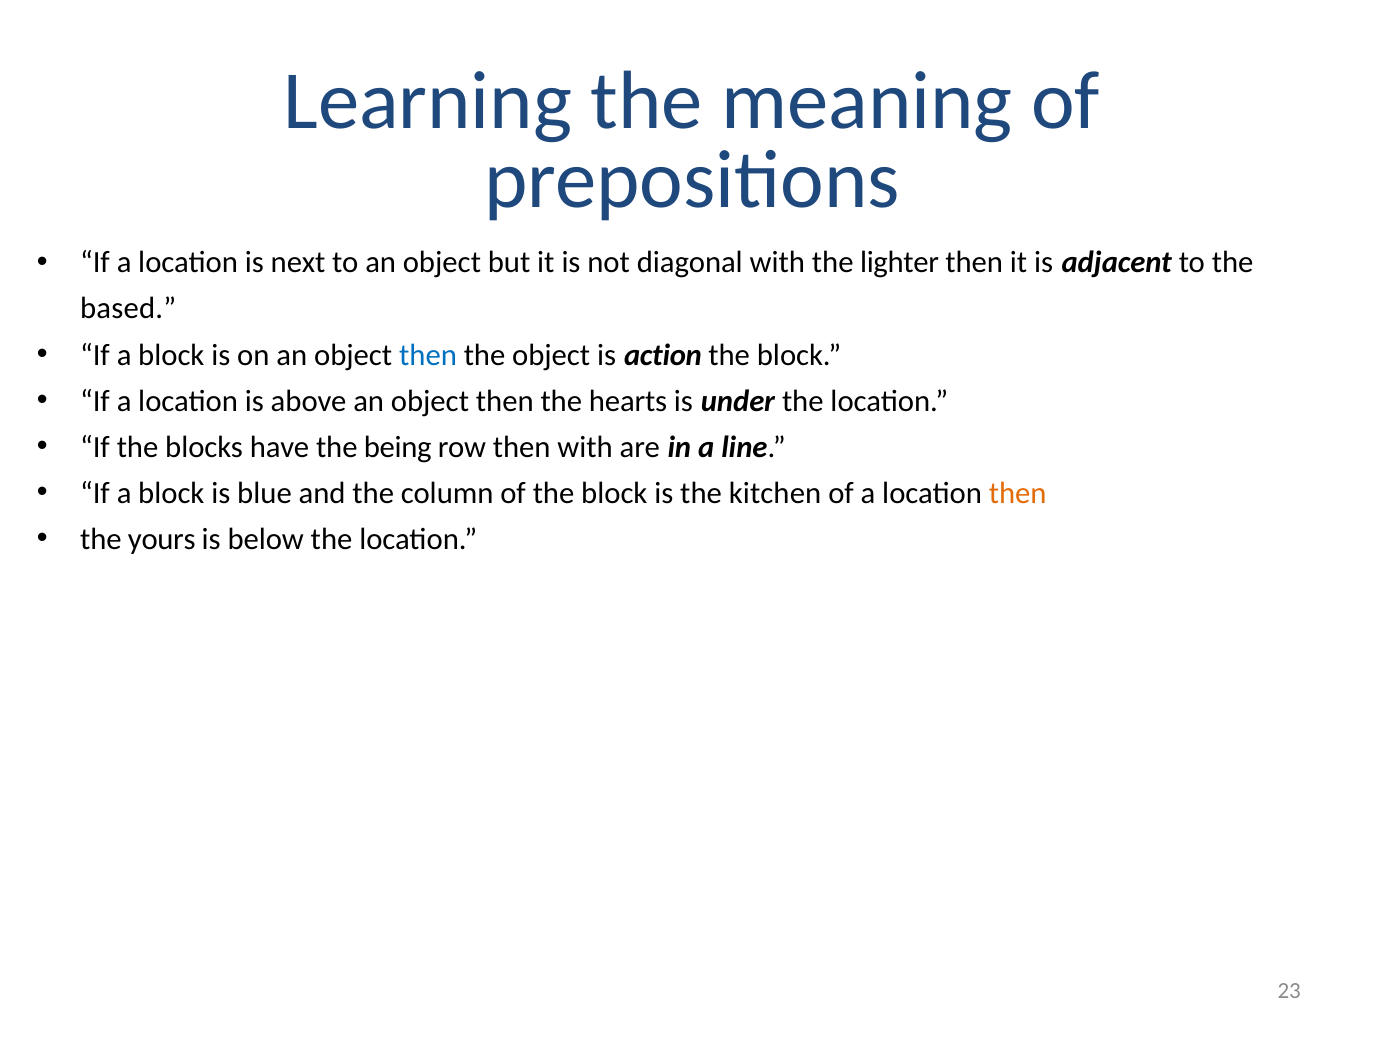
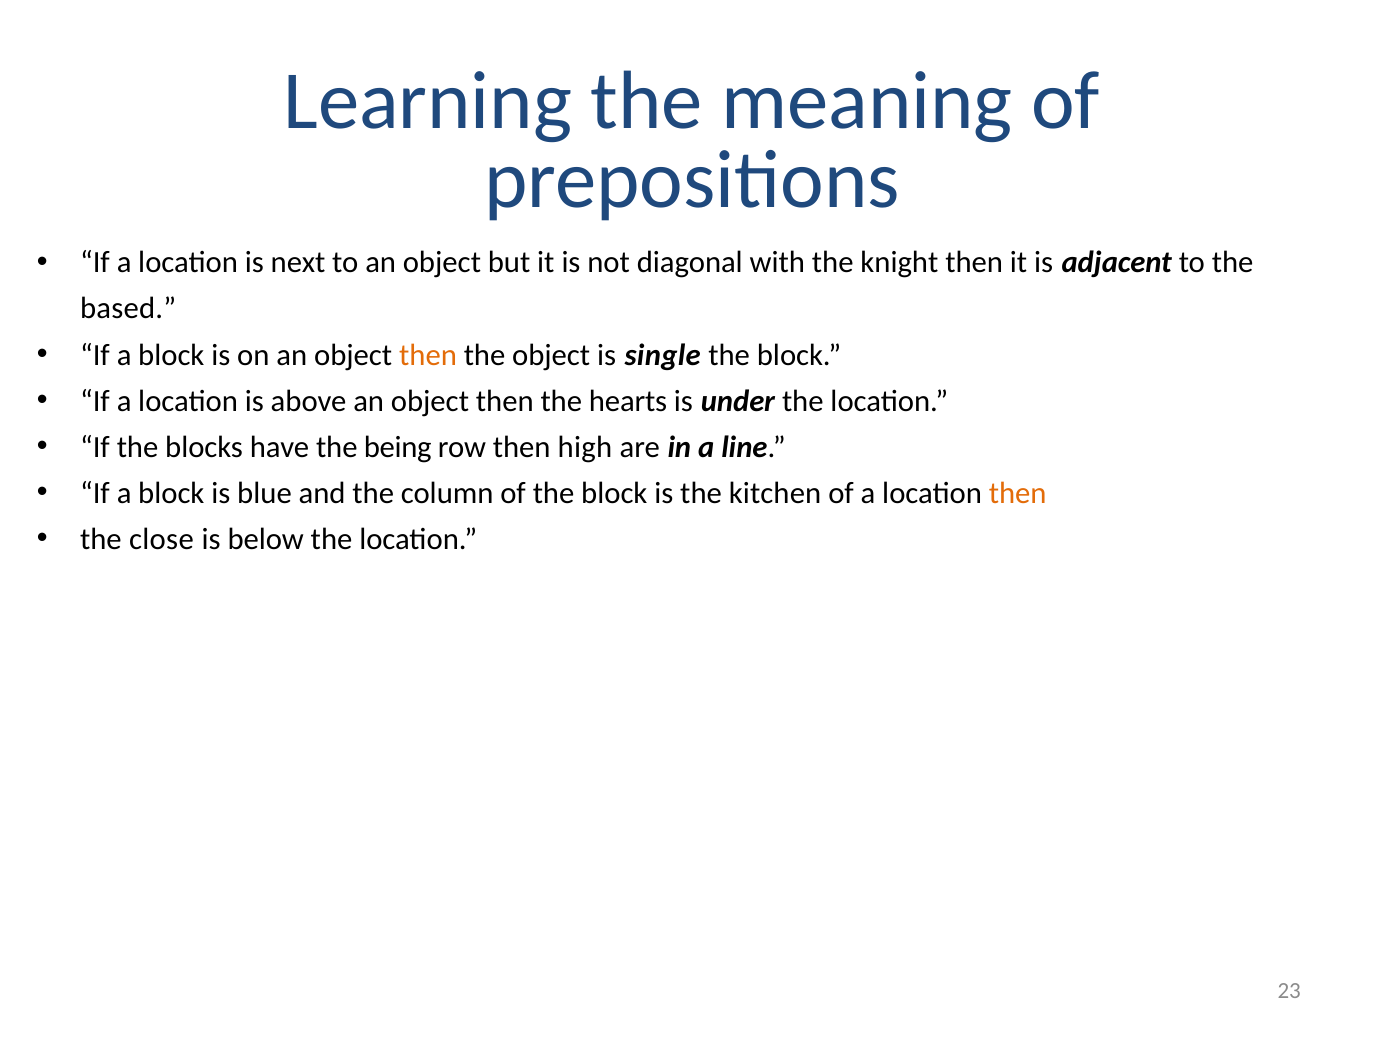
lighter: lighter -> knight
then at (428, 355) colour: blue -> orange
action: action -> single
then with: with -> high
yours: yours -> close
